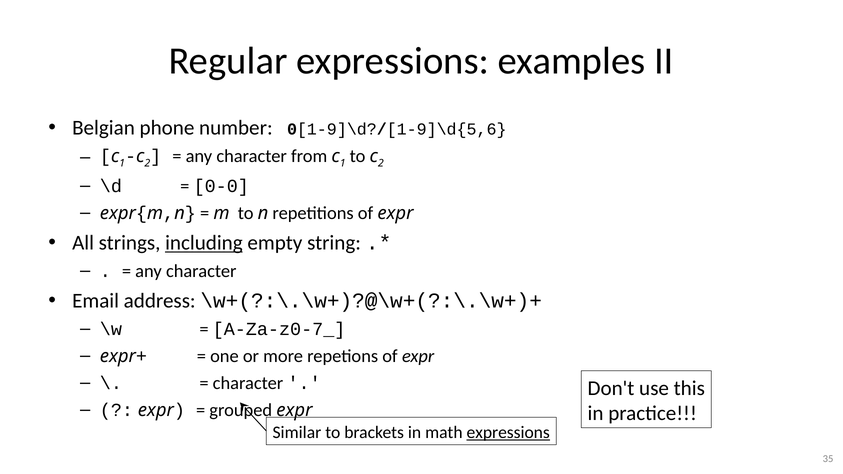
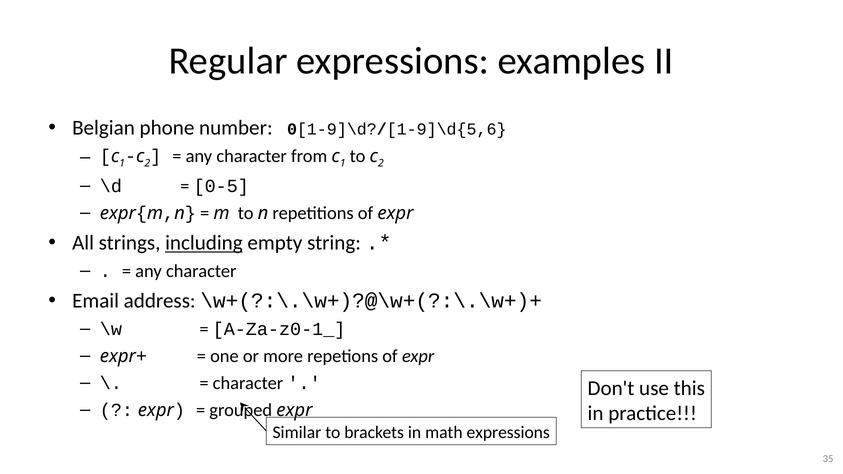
0-0: 0-0 -> 0-5
A-Za-z0-7_: A-Za-z0-7_ -> A-Za-z0-1_
expressions at (508, 432) underline: present -> none
